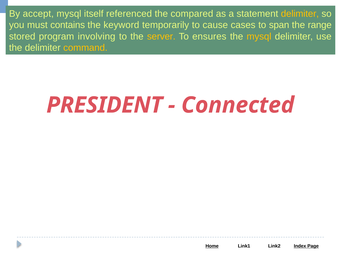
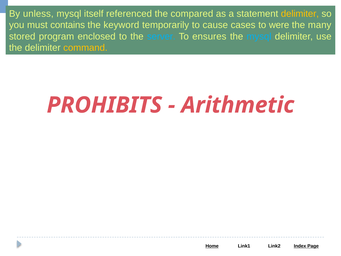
accept: accept -> unless
span: span -> were
range: range -> many
involving: involving -> enclosed
server colour: yellow -> light blue
mysql at (259, 36) colour: yellow -> light blue
PRESIDENT: PRESIDENT -> PROHIBITS
Connected: Connected -> Arithmetic
